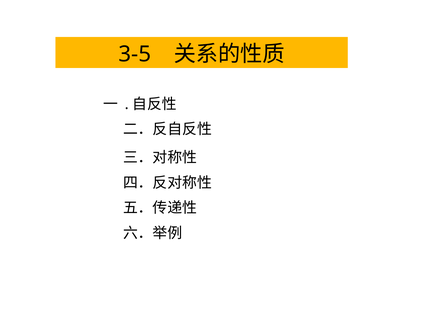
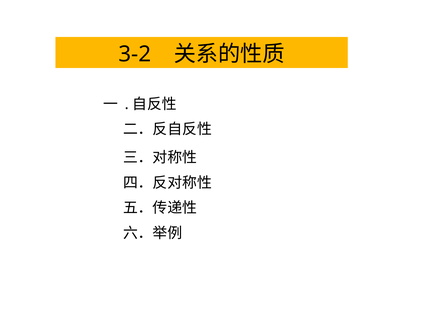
3-5: 3-5 -> 3-2
